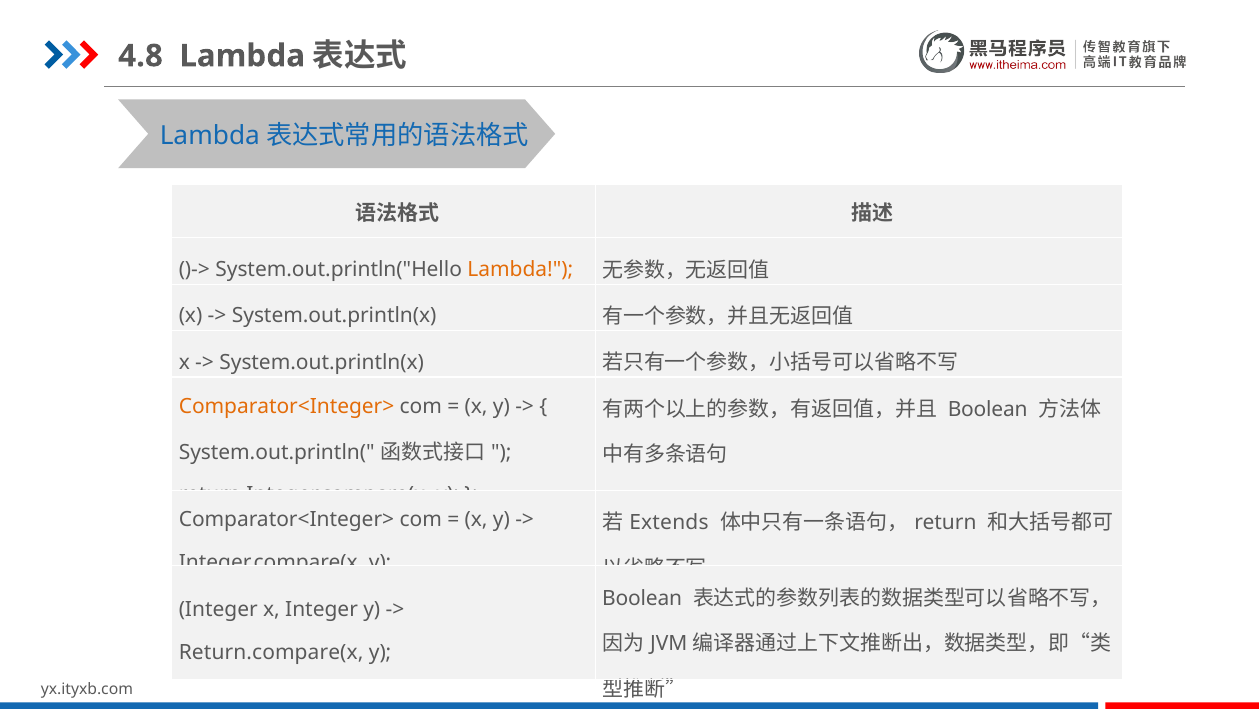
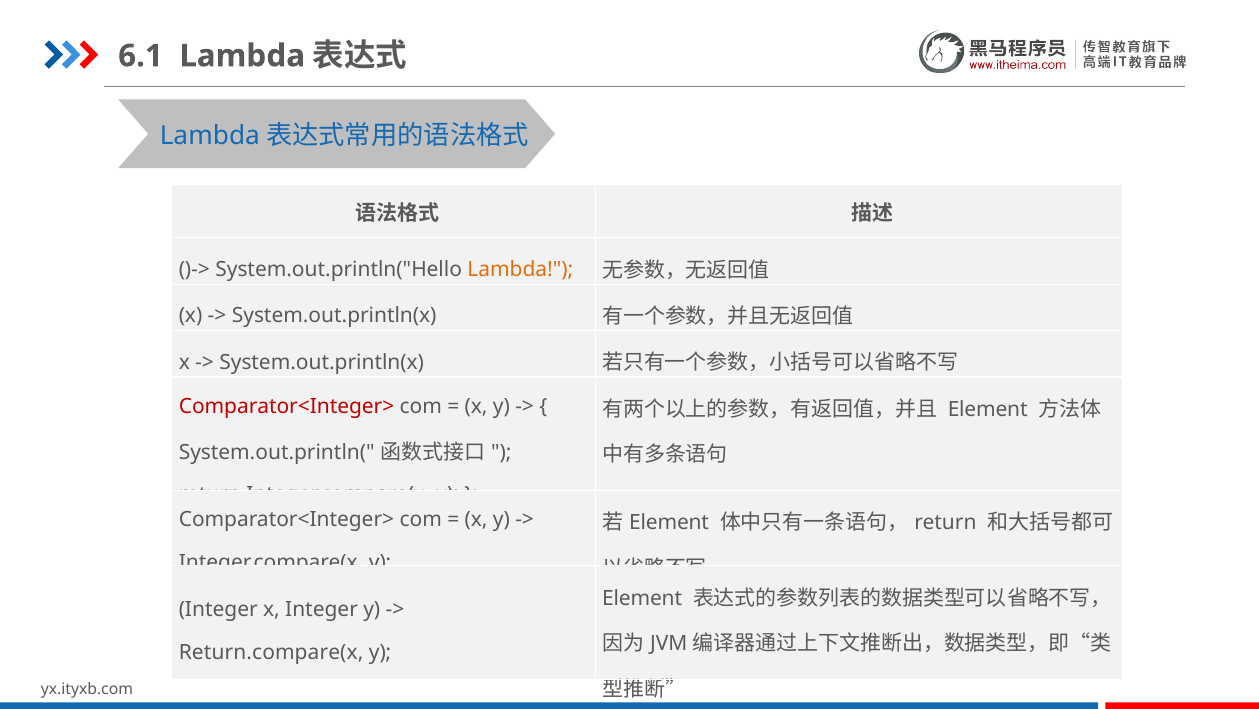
4.8: 4.8 -> 6.1
Comparator<Integer> at (287, 406) colour: orange -> red
Boolean at (988, 409): Boolean -> Element
Extends at (669, 522): Extends -> Element
Boolean at (642, 598): Boolean -> Element
